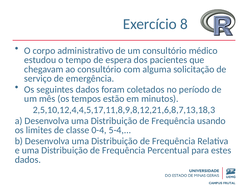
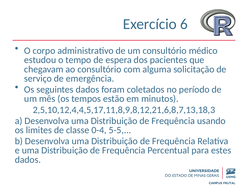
8: 8 -> 6
5-4: 5-4 -> 5-5
